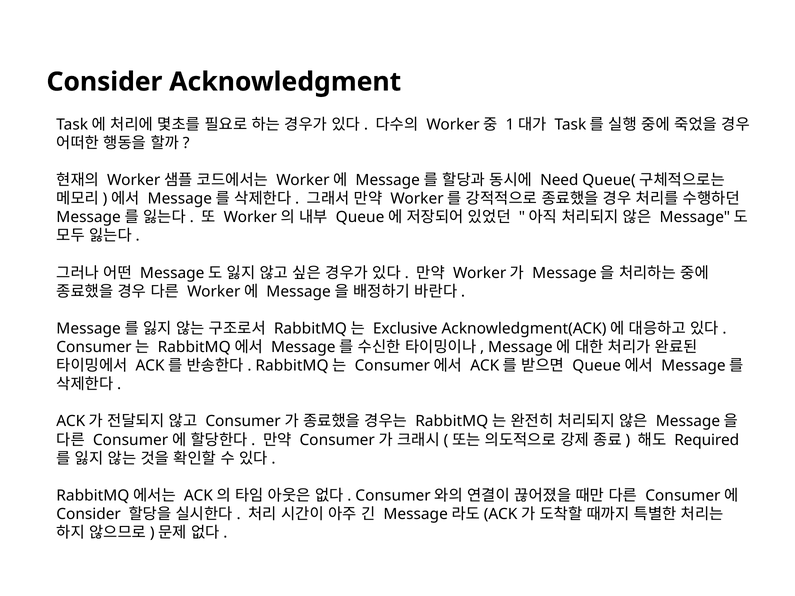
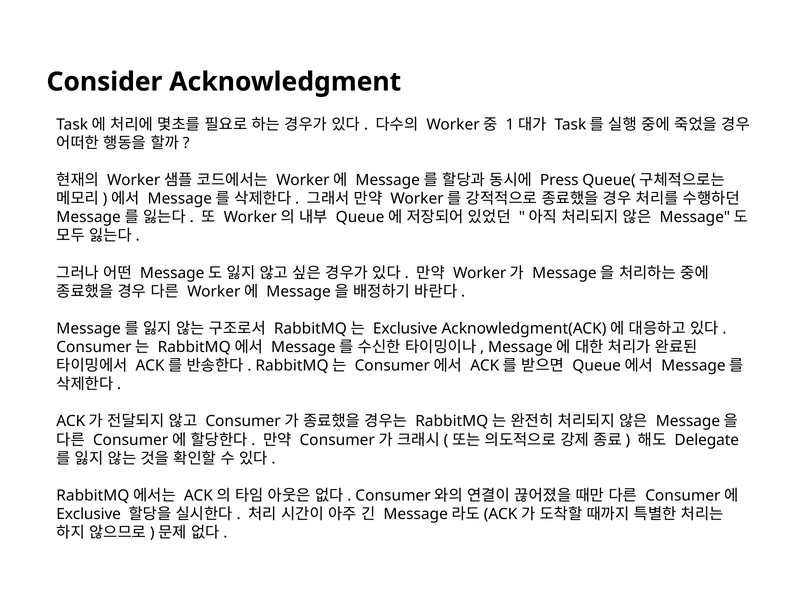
Need: Need -> Press
Required: Required -> Delegate
Consider at (89, 514): Consider -> Exclusive
